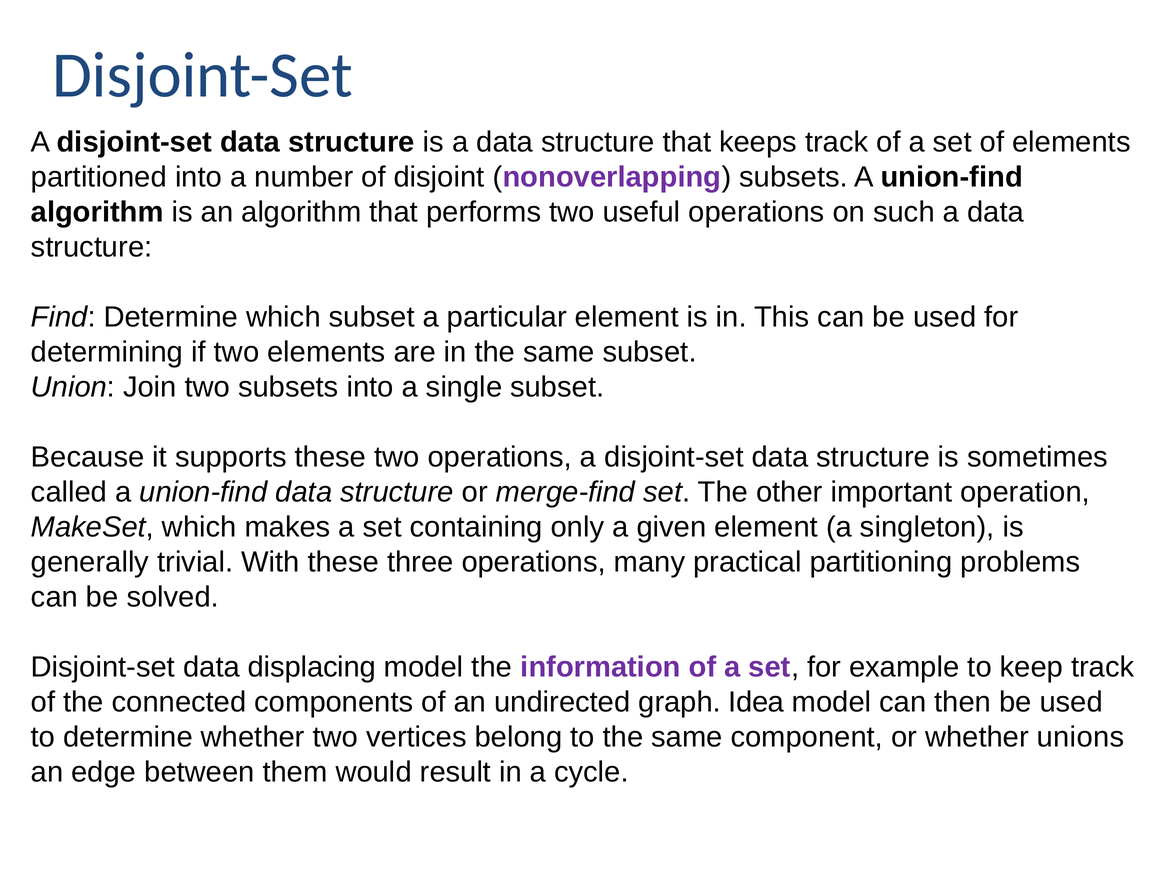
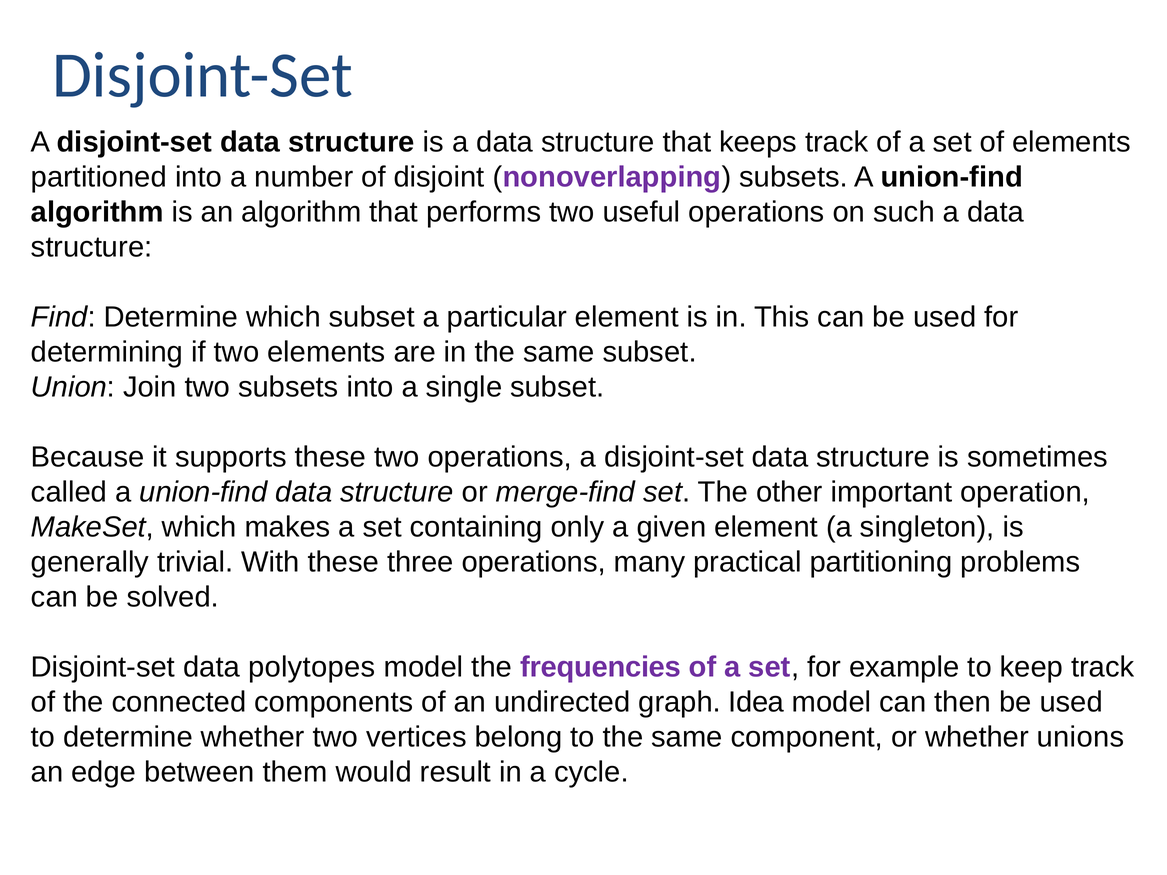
displacing: displacing -> polytopes
information: information -> frequencies
